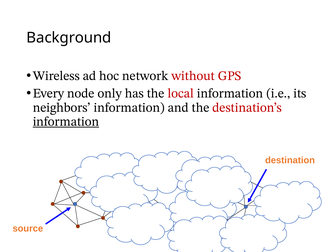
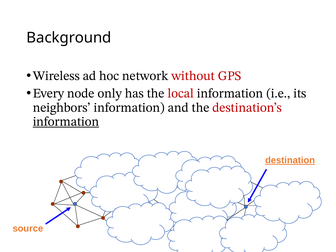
destination underline: none -> present
